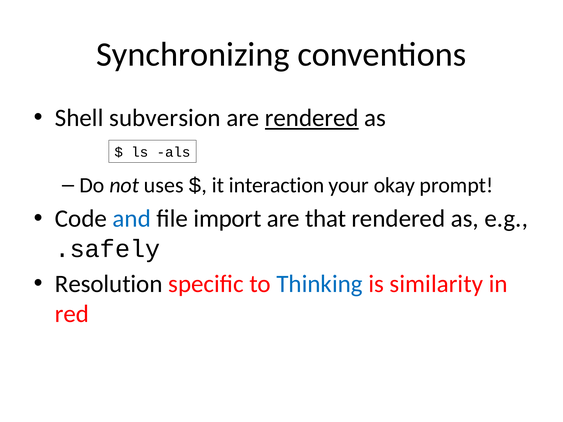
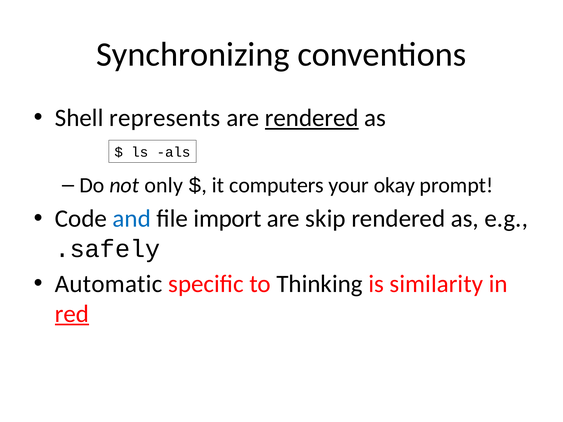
subversion: subversion -> represents
uses: uses -> only
interaction: interaction -> computers
that: that -> skip
Resolution: Resolution -> Automatic
Thinking colour: blue -> black
red underline: none -> present
